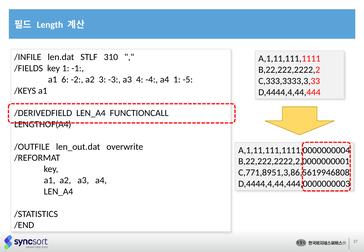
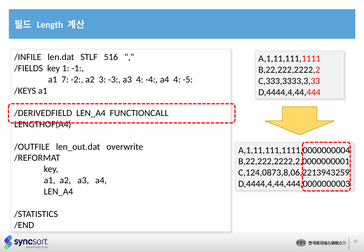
310: 310 -> 516
6: 6 -> 7
a4 1: 1 -> 4
C,771,8951,3,86,5619946808: C,771,8951,3,86,5619946808 -> C,124,0873,8,06,2213943259
